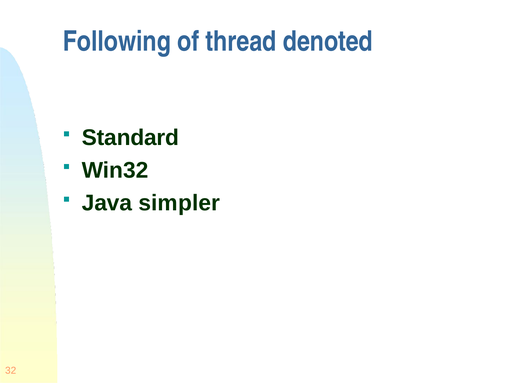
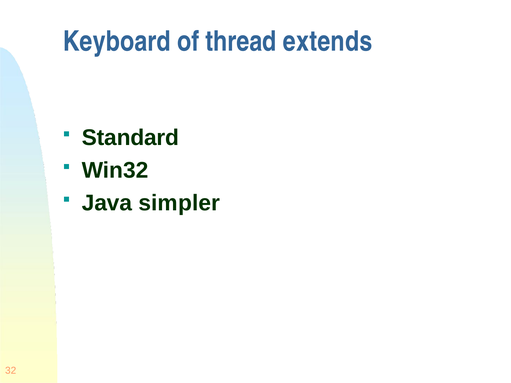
Following: Following -> Keyboard
denoted: denoted -> extends
